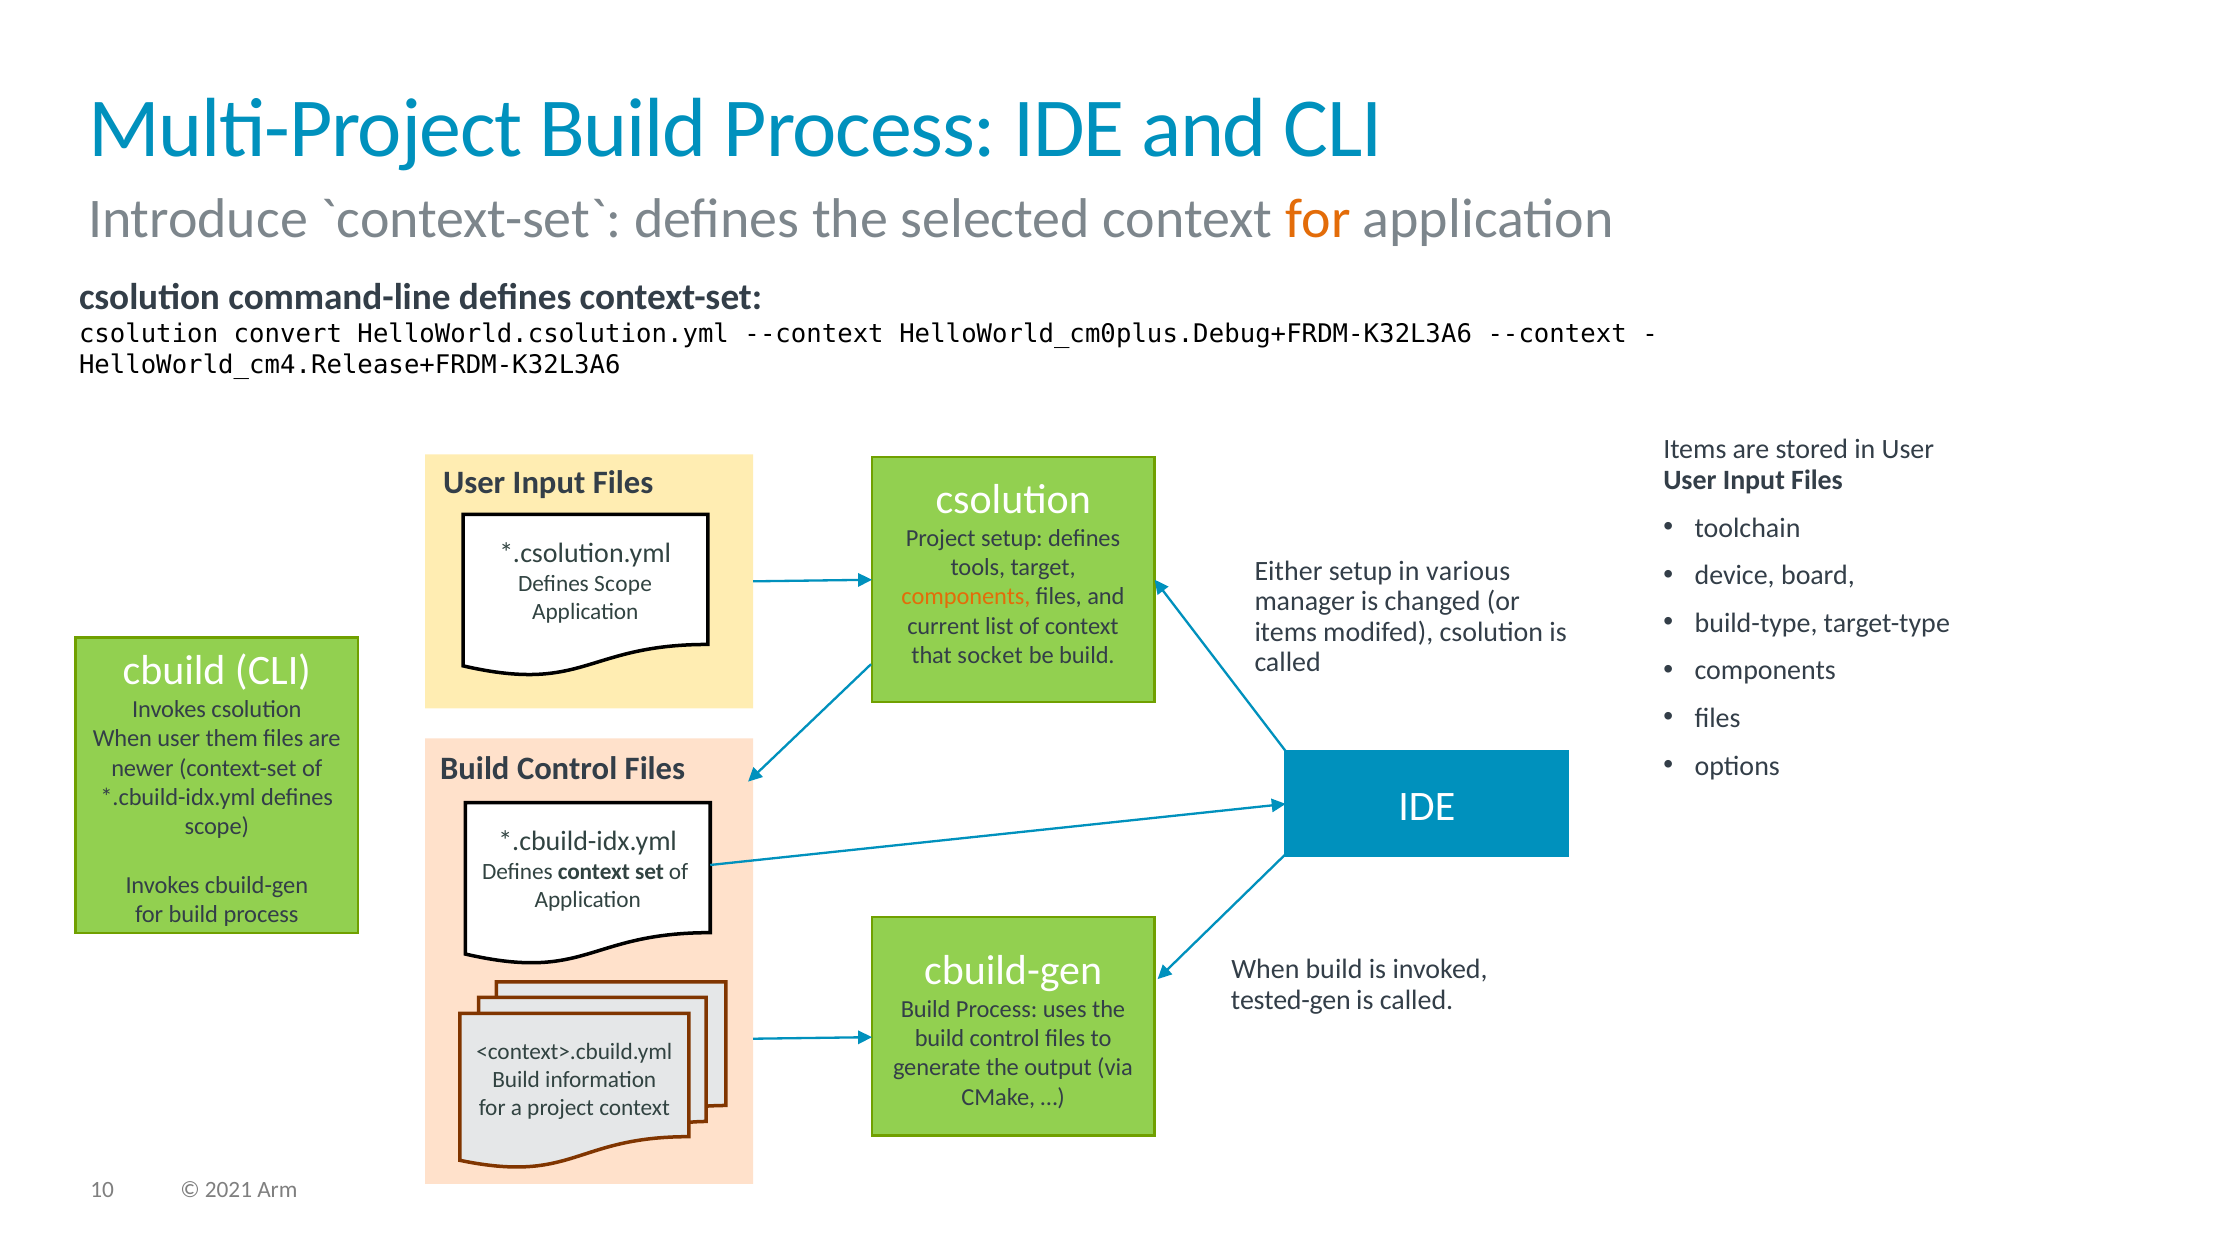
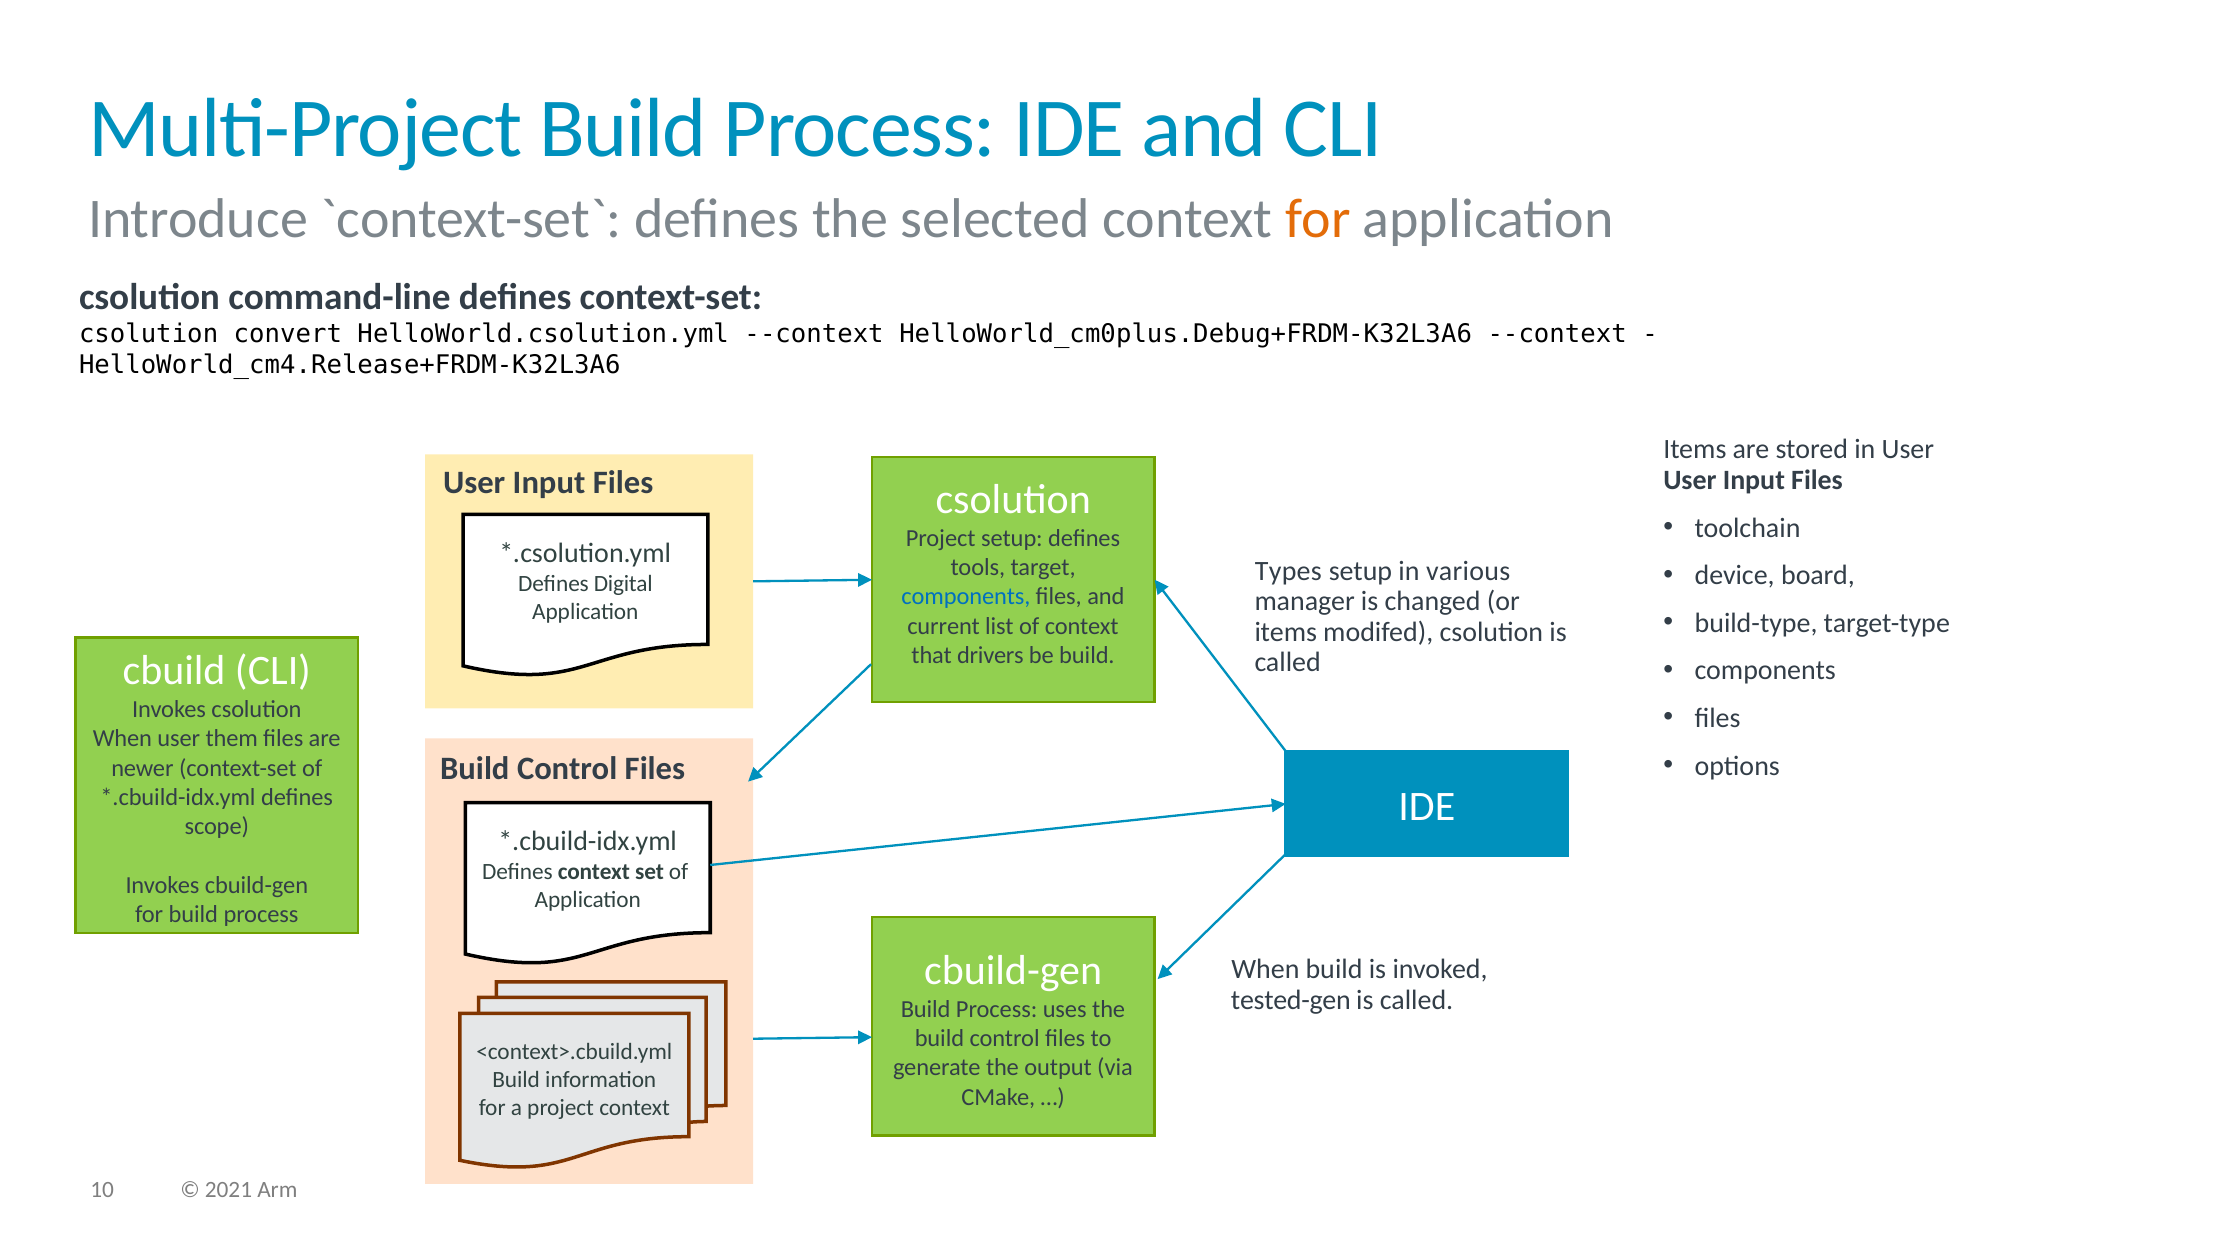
Either: Either -> Types
Scope at (623, 584): Scope -> Digital
components at (966, 597) colour: orange -> blue
socket: socket -> drivers
